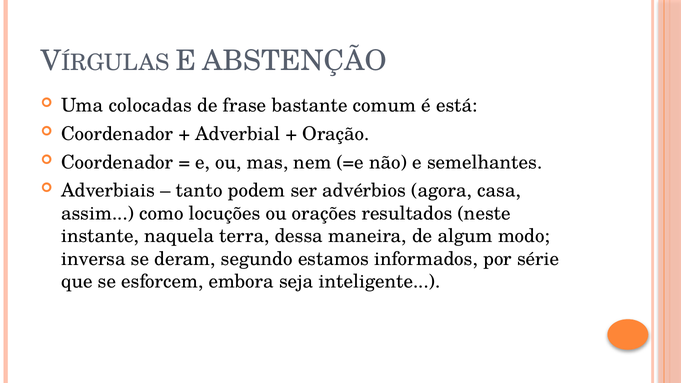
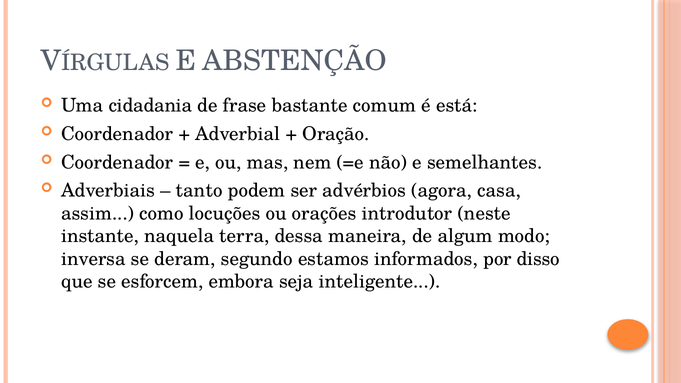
colocadas: colocadas -> cidadania
resultados: resultados -> introdutor
série: série -> disso
